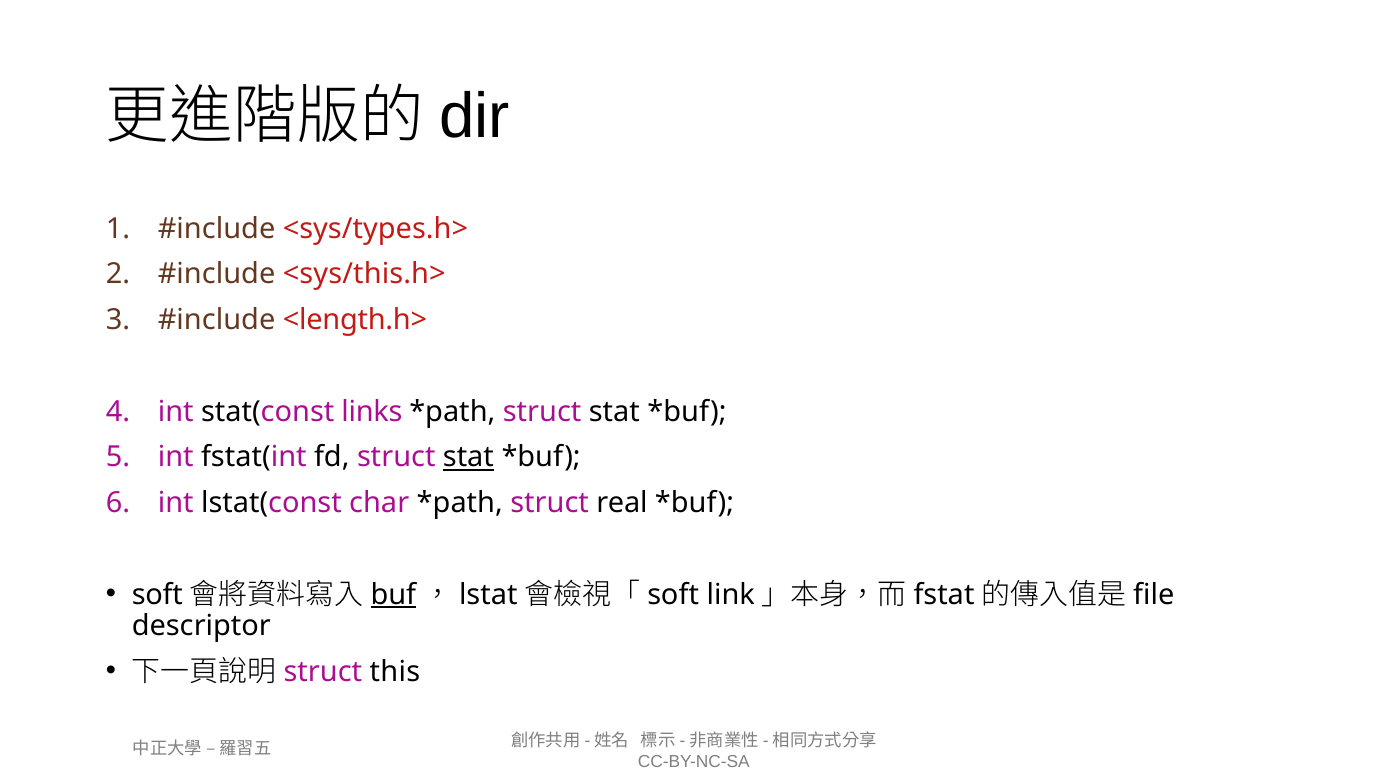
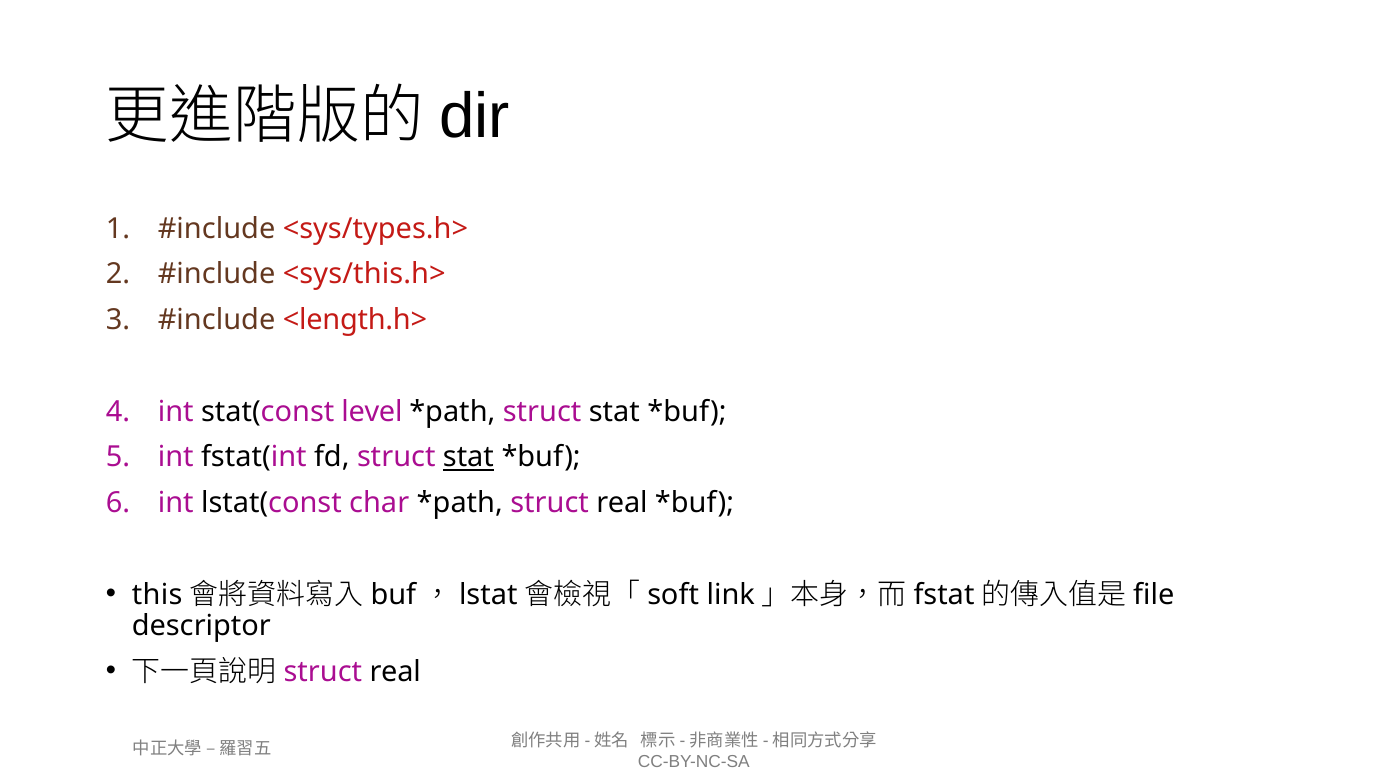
links: links -> level
soft at (157, 594): soft -> this
buf underline: present -> none
this at (395, 671): this -> real
